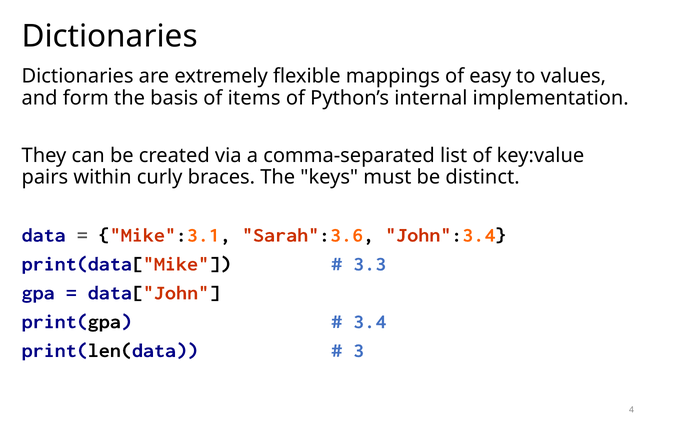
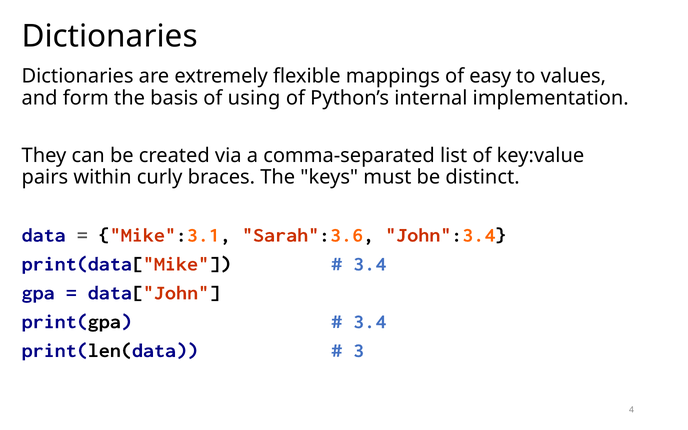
items: items -> using
3.3 at (370, 264): 3.3 -> 3.4
